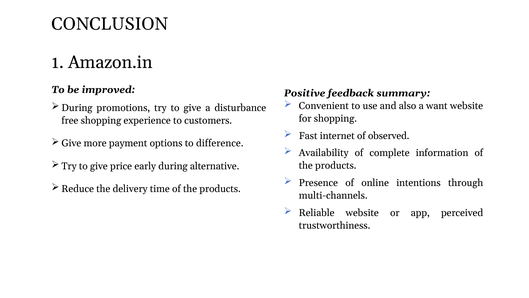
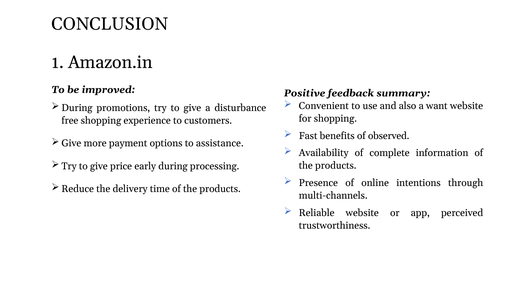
internet: internet -> benefits
difference: difference -> assistance
alternative: alternative -> processing
